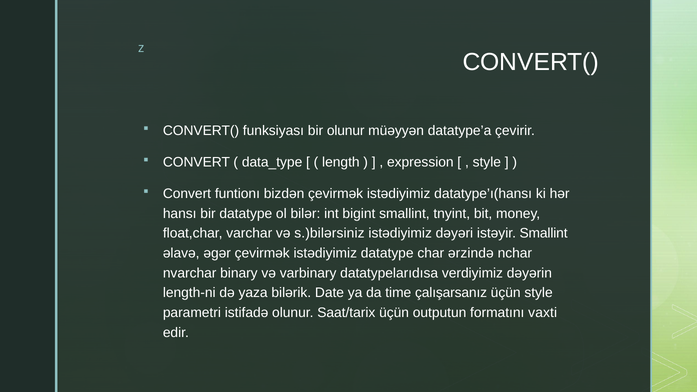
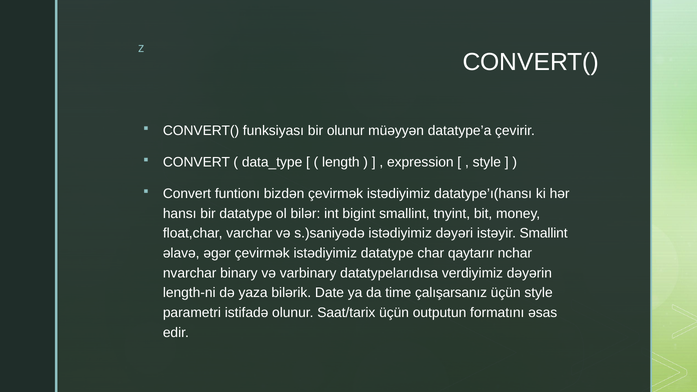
s.)bilərsiniz: s.)bilərsiniz -> s.)saniyədə
ərzində: ərzində -> qaytarır
vaxti: vaxti -> əsas
